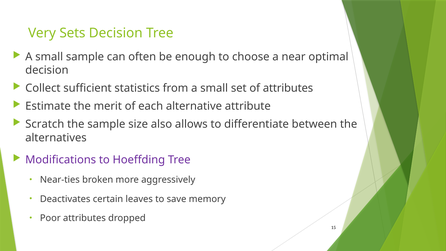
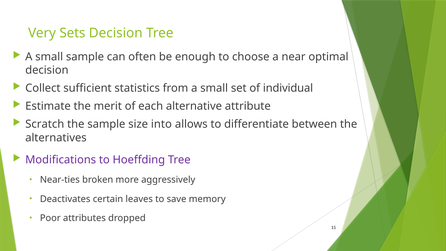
of attributes: attributes -> individual
also: also -> into
